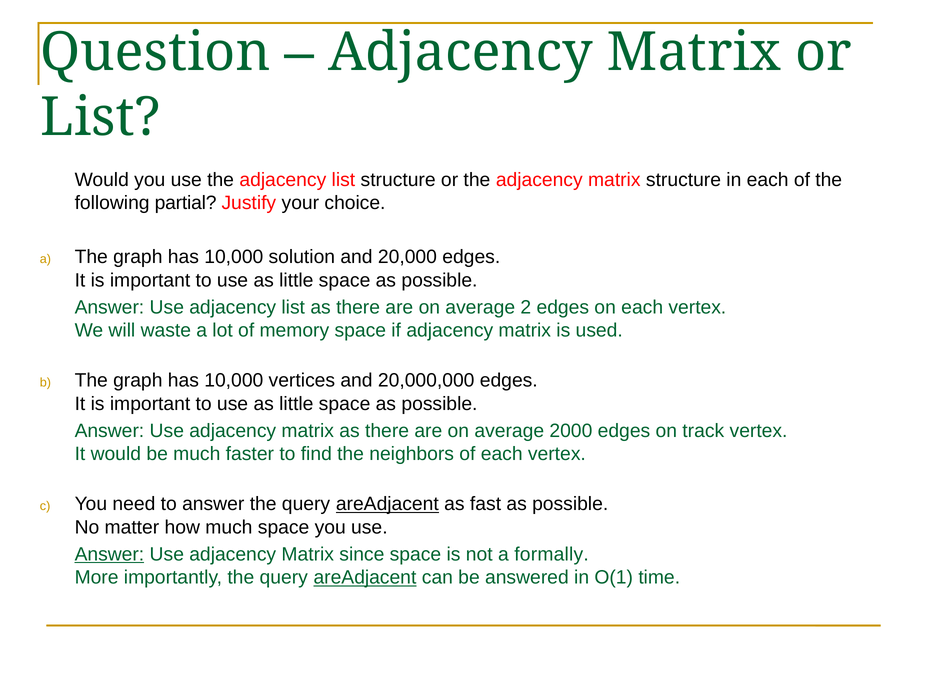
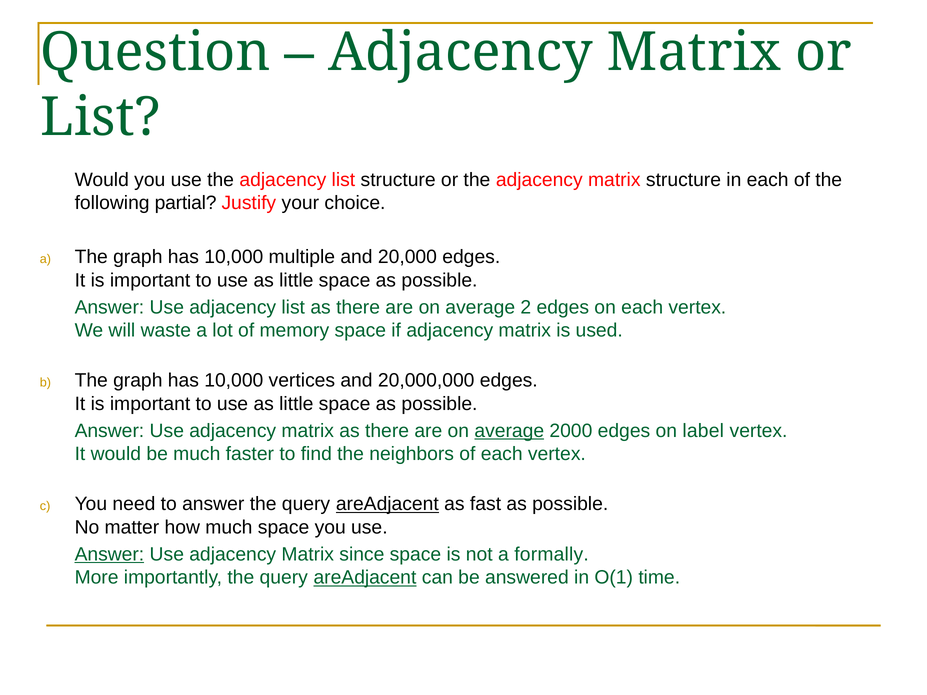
solution: solution -> multiple
average at (509, 431) underline: none -> present
track: track -> label
